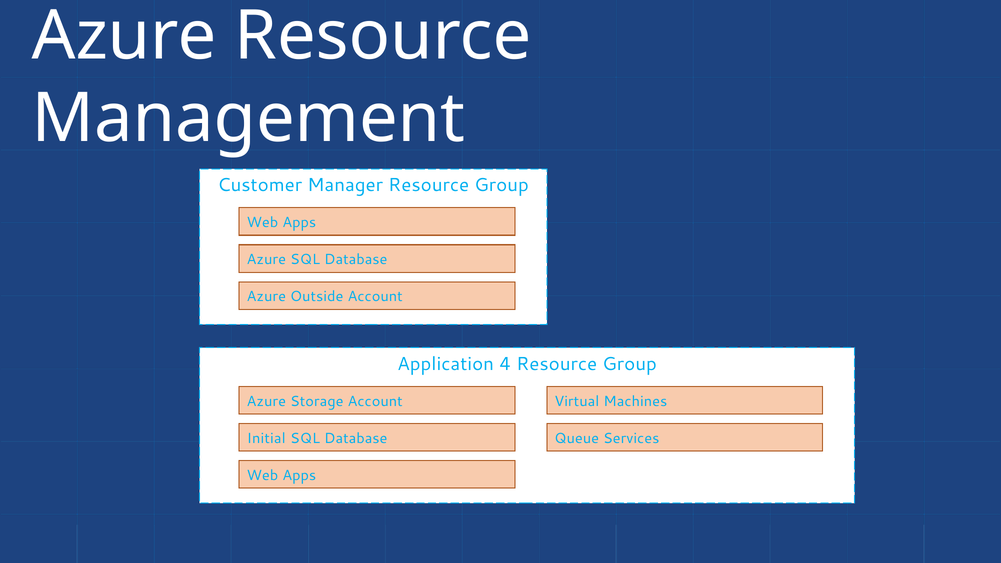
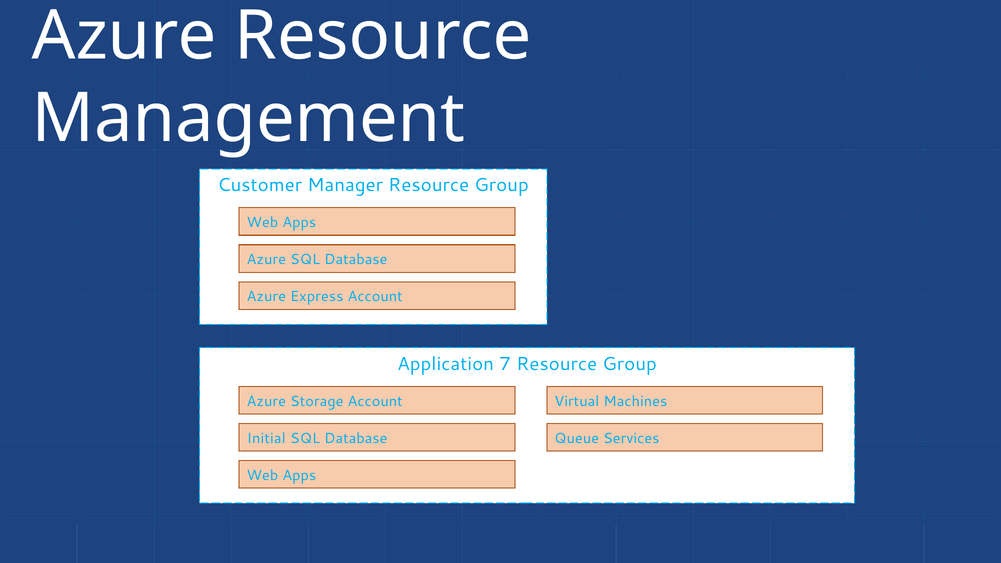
Outside: Outside -> Express
4: 4 -> 7
